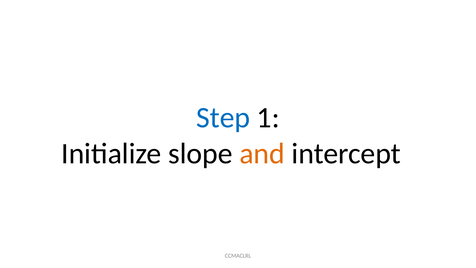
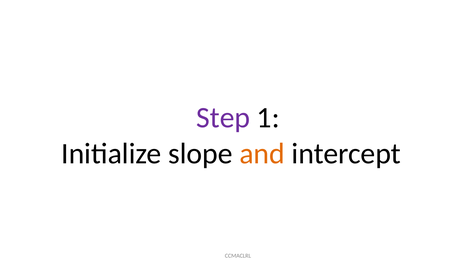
Step colour: blue -> purple
